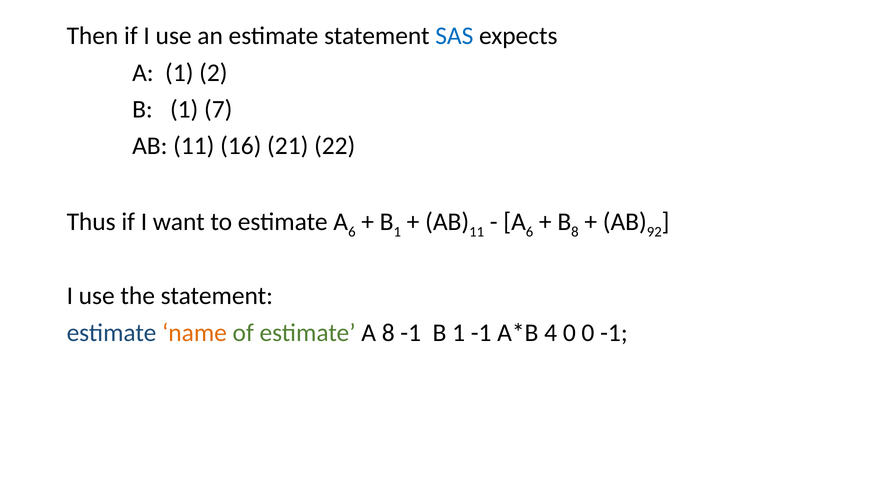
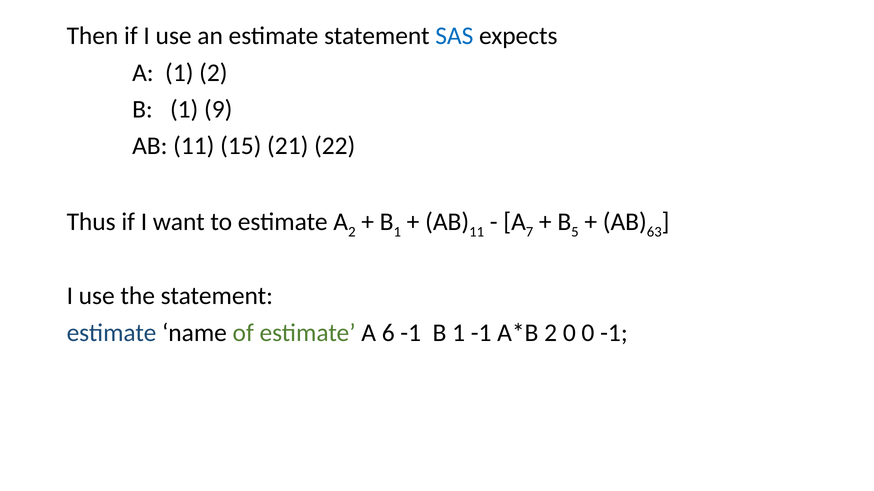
7: 7 -> 9
16: 16 -> 15
estimate A 6: 6 -> 2
6 at (530, 232): 6 -> 7
B 8: 8 -> 5
92: 92 -> 63
name colour: orange -> black
A 8: 8 -> 6
4 at (551, 333): 4 -> 2
